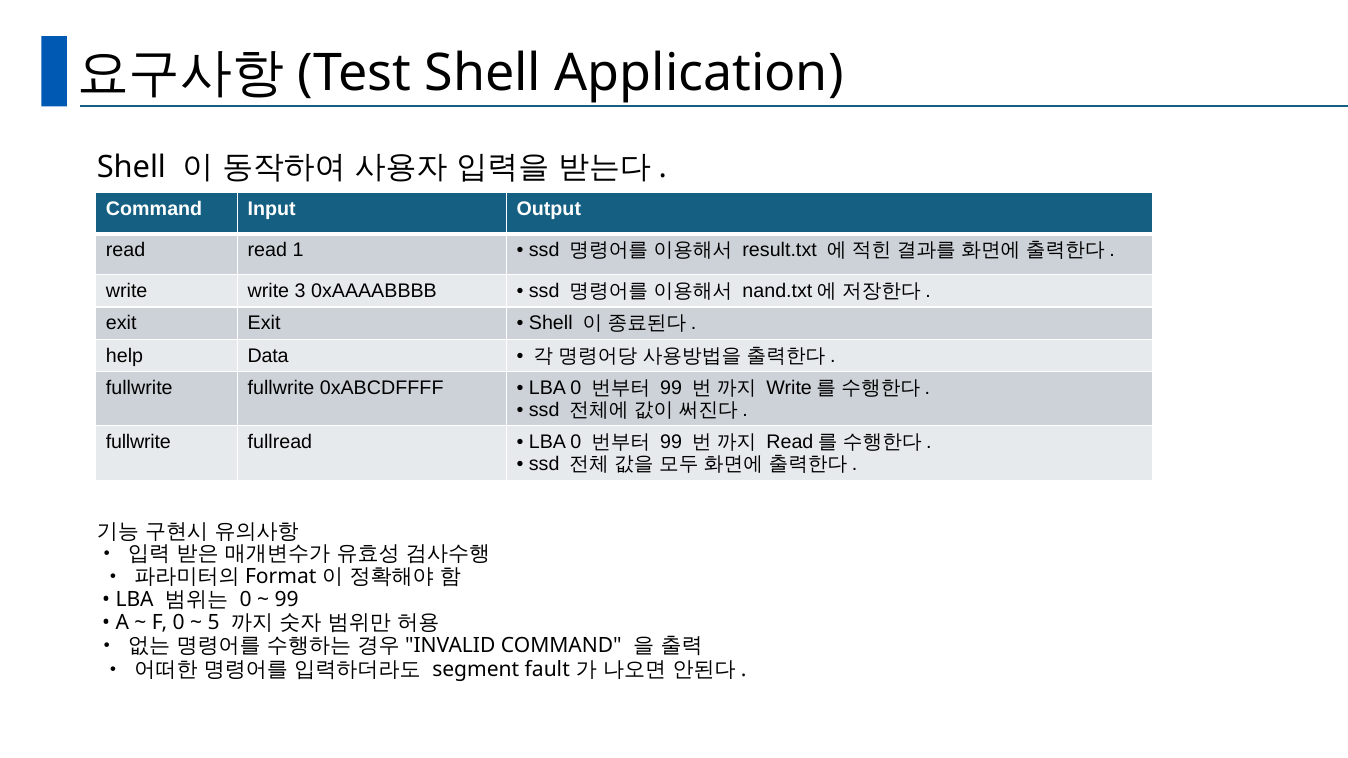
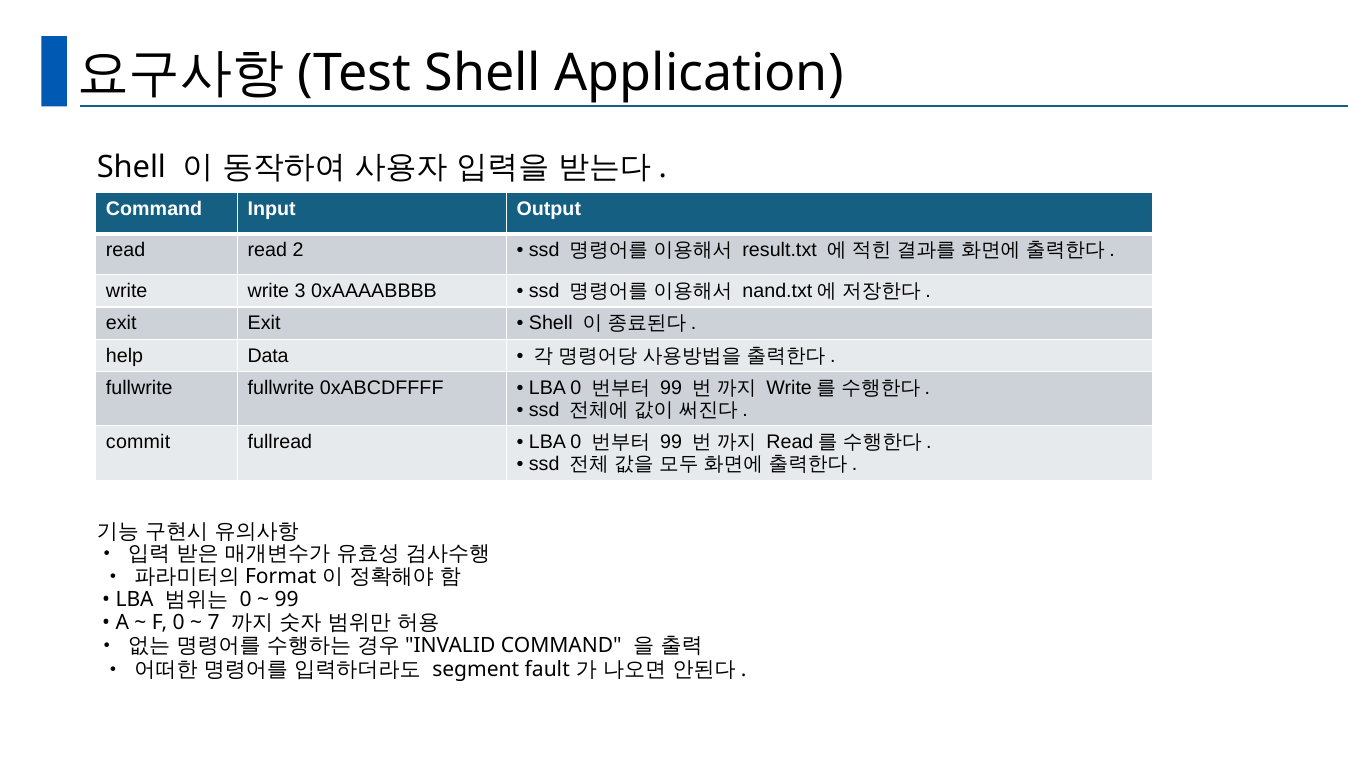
1: 1 -> 2
fullwrite at (138, 442): fullwrite -> commit
5: 5 -> 7
